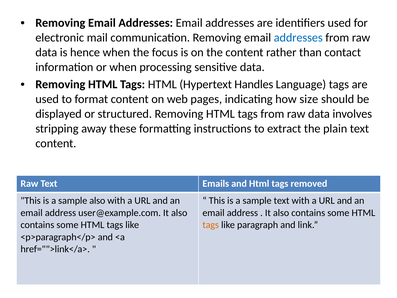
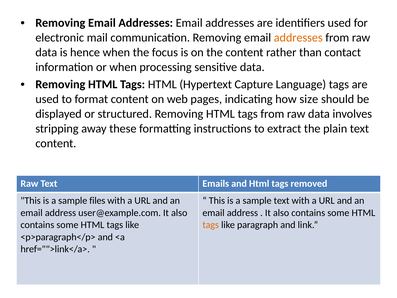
addresses at (298, 37) colour: blue -> orange
Handles: Handles -> Capture
sample also: also -> files
